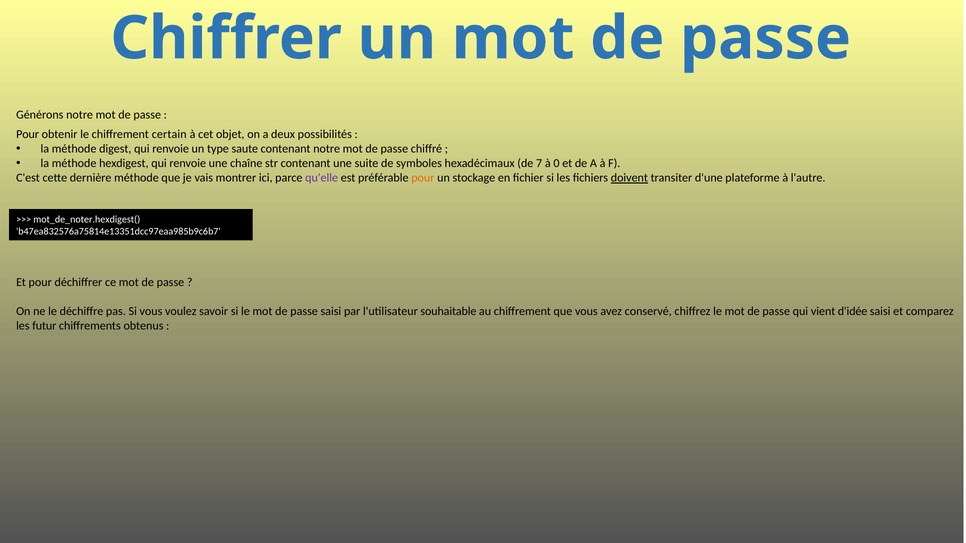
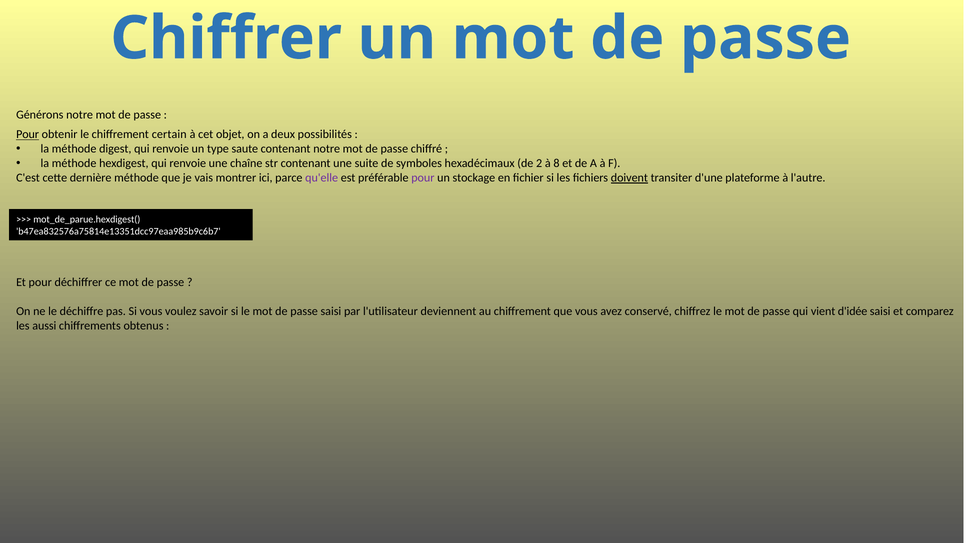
Pour at (28, 135) underline: none -> present
7: 7 -> 2
0: 0 -> 8
pour at (423, 178) colour: orange -> purple
mot_de_noter.hexdigest(: mot_de_noter.hexdigest( -> mot_de_parue.hexdigest(
souhaitable: souhaitable -> deviennent
futur: futur -> aussi
